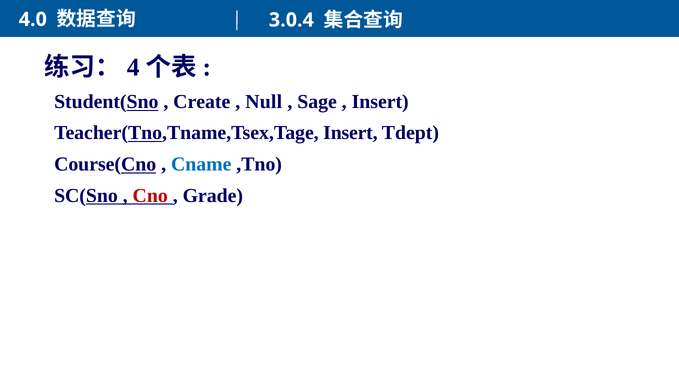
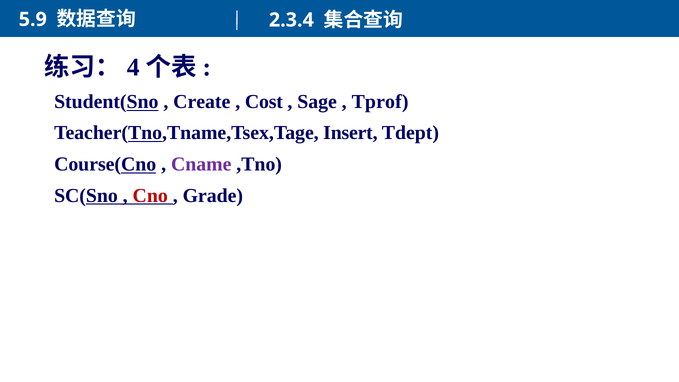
4.0: 4.0 -> 5.9
3.0.4: 3.0.4 -> 2.3.4
Null: Null -> Cost
Insert at (380, 102): Insert -> Tprof
Cname colour: blue -> purple
